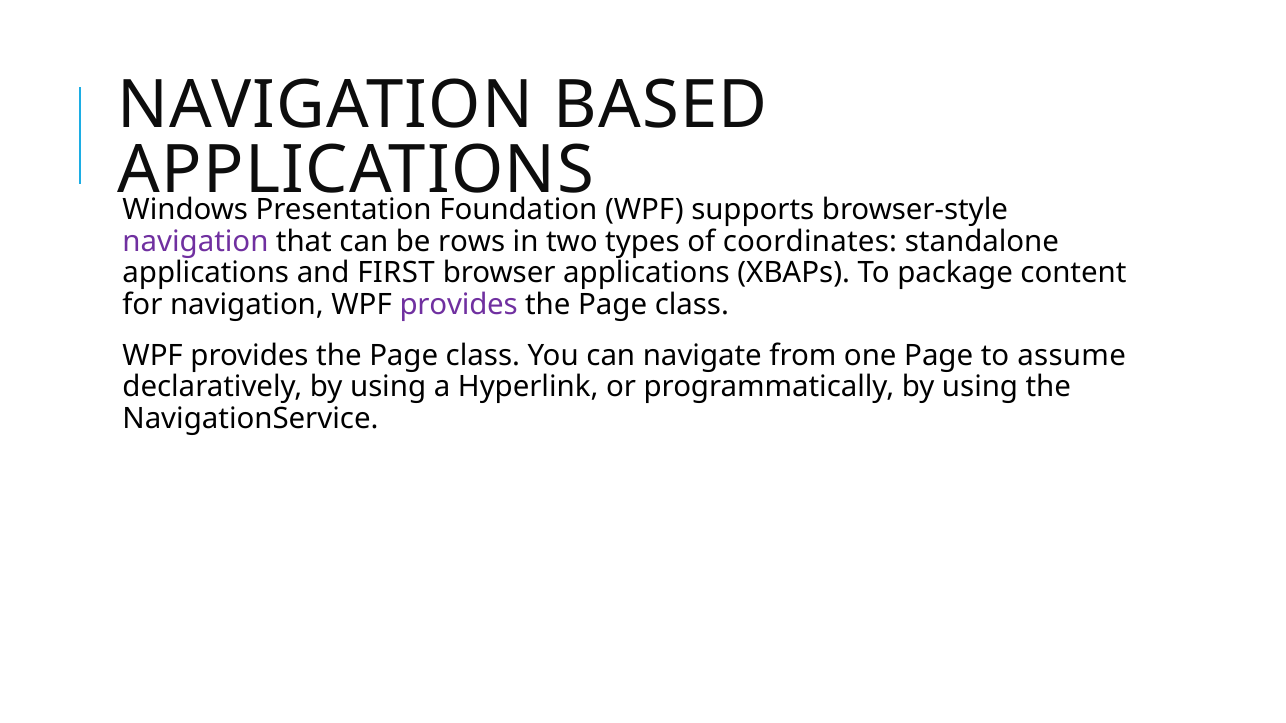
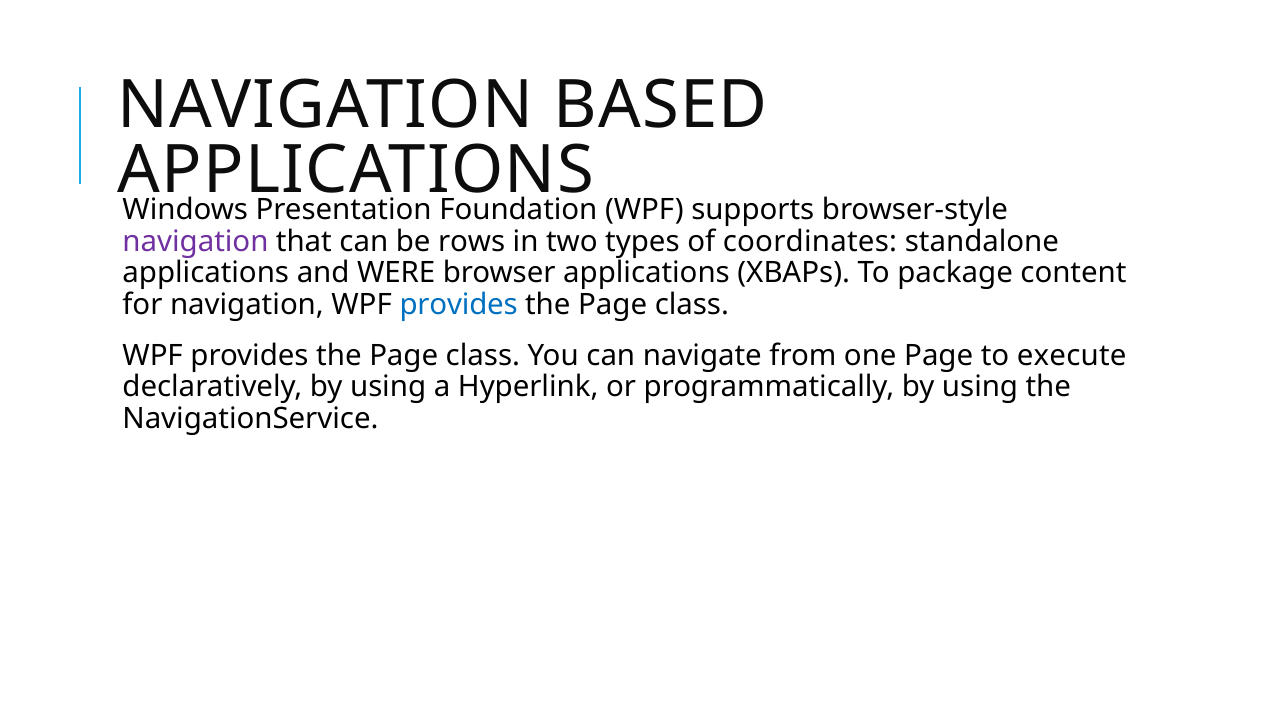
FIRST: FIRST -> WERE
provides at (459, 305) colour: purple -> blue
assume: assume -> execute
